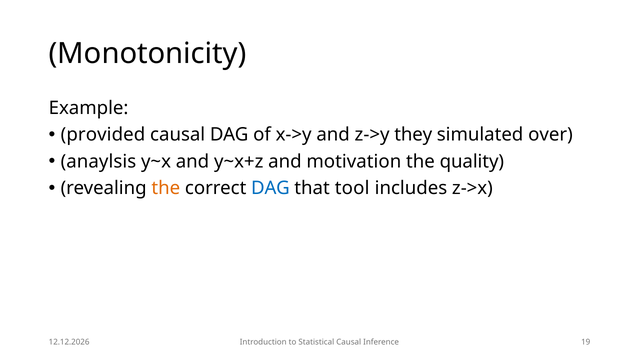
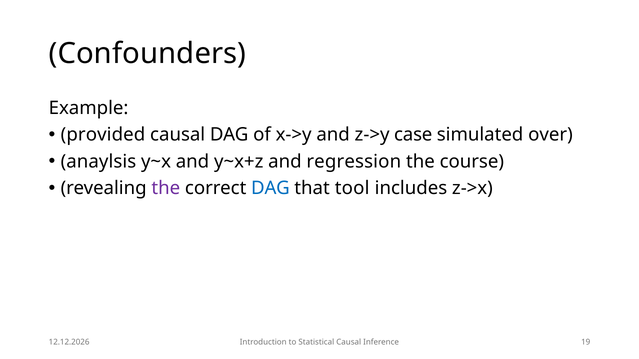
Monotonicity: Monotonicity -> Confounders
they: they -> case
motivation: motivation -> regression
quality: quality -> course
the at (166, 188) colour: orange -> purple
